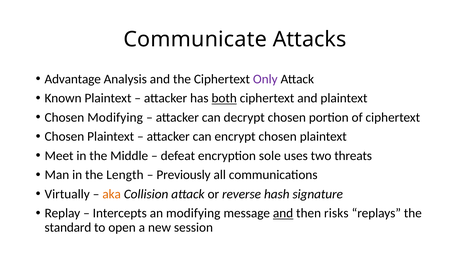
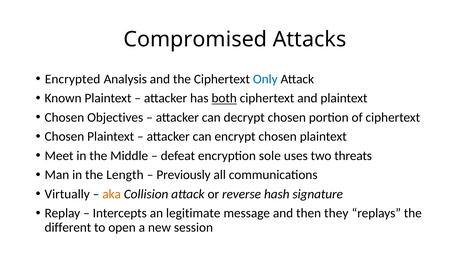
Communicate: Communicate -> Compromised
Advantage: Advantage -> Encrypted
Only colour: purple -> blue
Chosen Modifying: Modifying -> Objectives
an modifying: modifying -> legitimate
and at (283, 214) underline: present -> none
risks: risks -> they
standard: standard -> different
